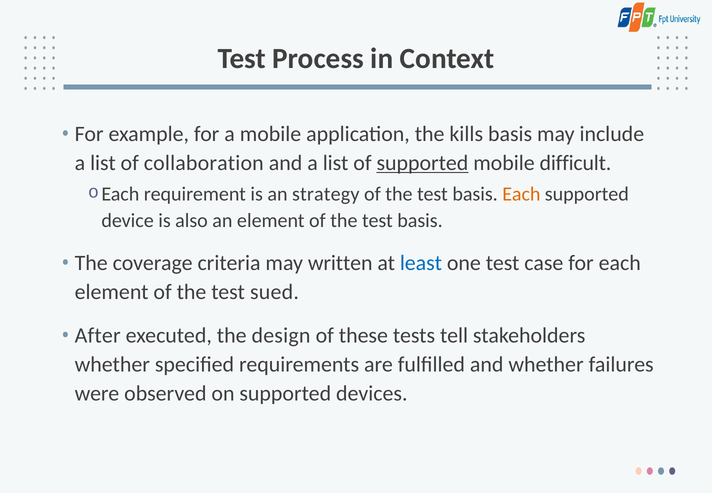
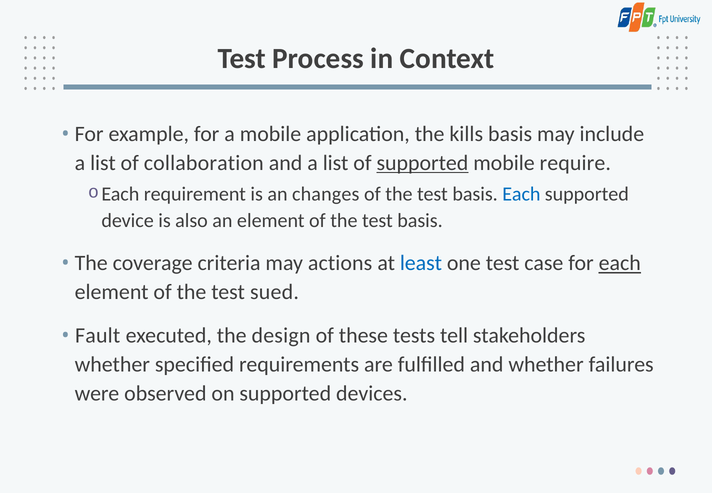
difficult: difficult -> require
strategy: strategy -> changes
Each at (521, 194) colour: orange -> blue
written: written -> actions
each at (620, 263) underline: none -> present
After: After -> Fault
